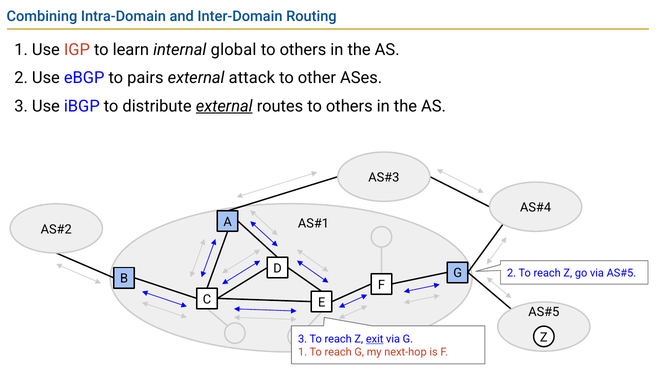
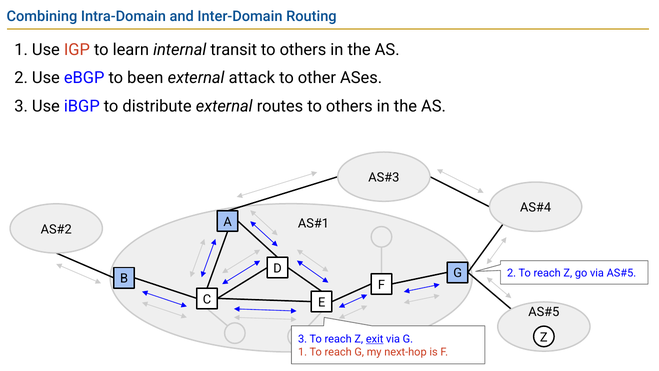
global: global -> transit
pairs: pairs -> been
external at (224, 106) underline: present -> none
